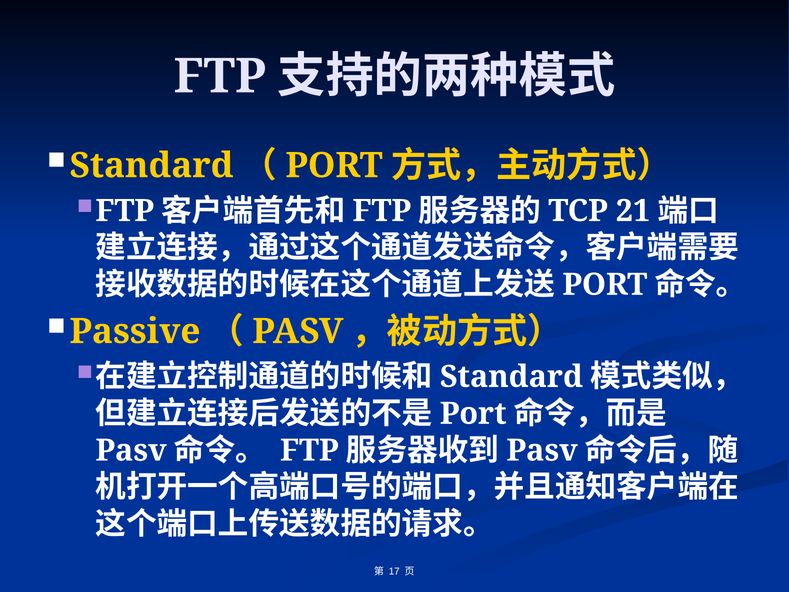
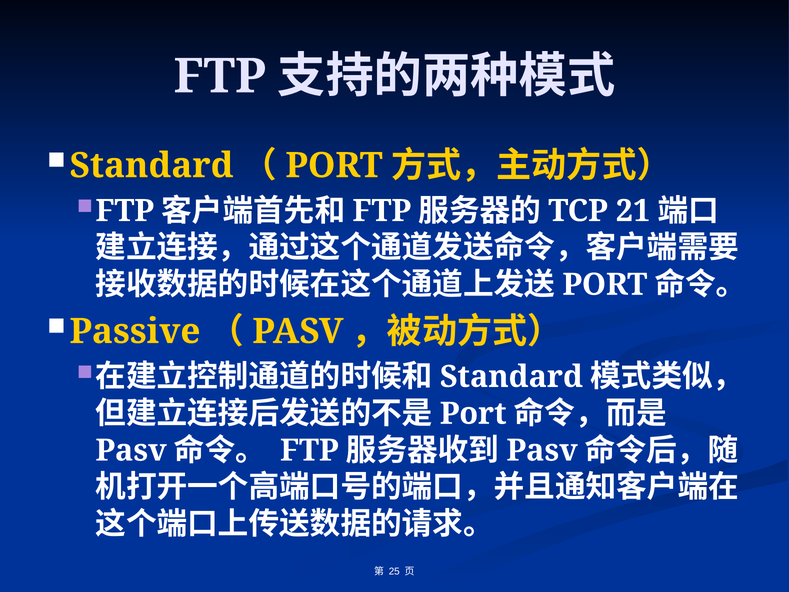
17: 17 -> 25
